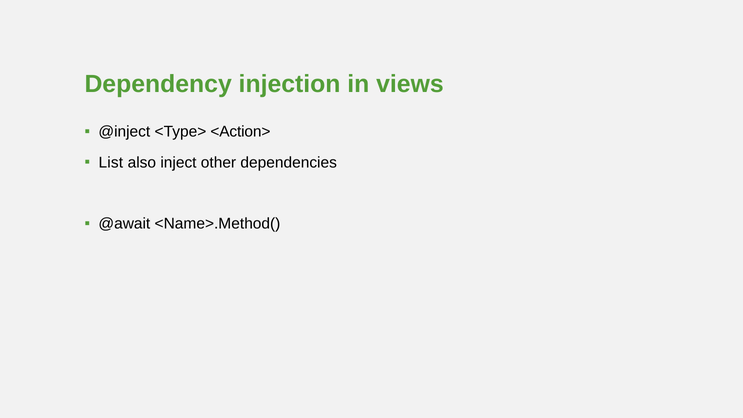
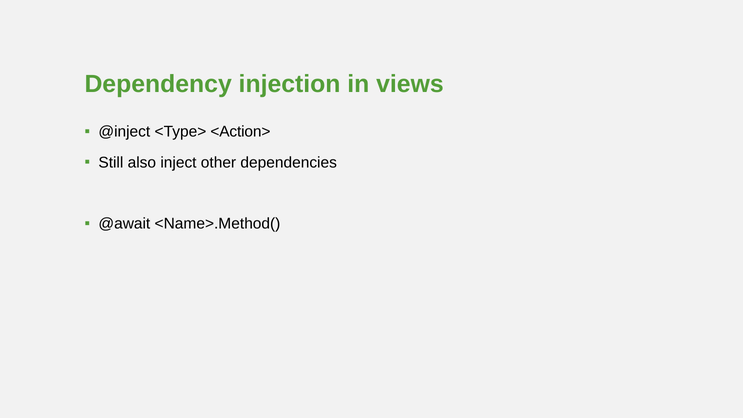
List: List -> Still
